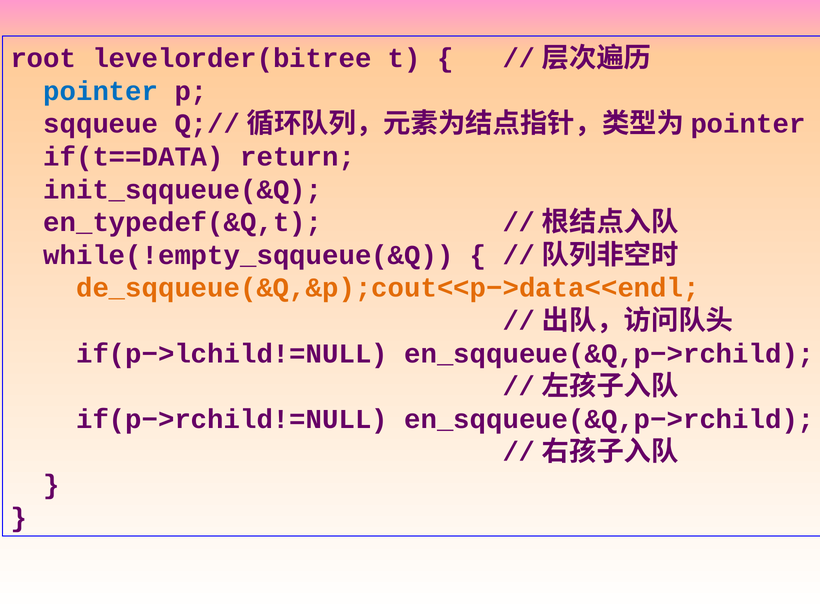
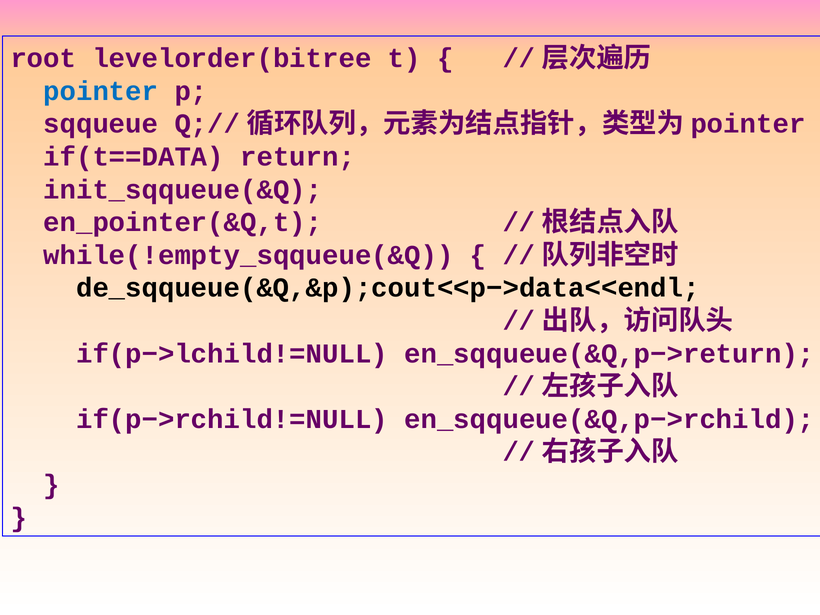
en_typedef(&Q,t: en_typedef(&Q,t -> en_pointer(&Q,t
de_sqqueue(&Q,&p);cout<<p−>data<<endl colour: orange -> black
if(p−>lchild!=NULL en_sqqueue(&Q,p−>rchild: en_sqqueue(&Q,p−>rchild -> en_sqqueue(&Q,p−>return
